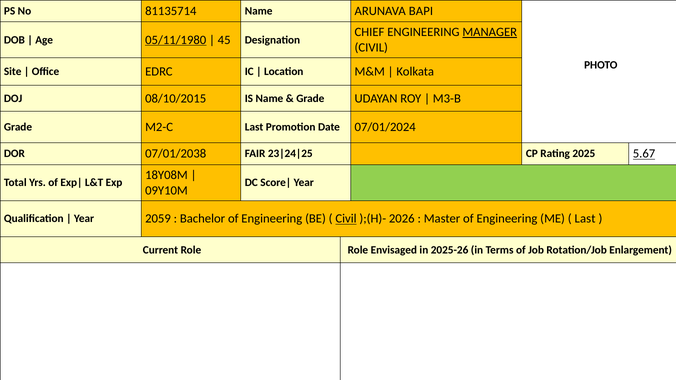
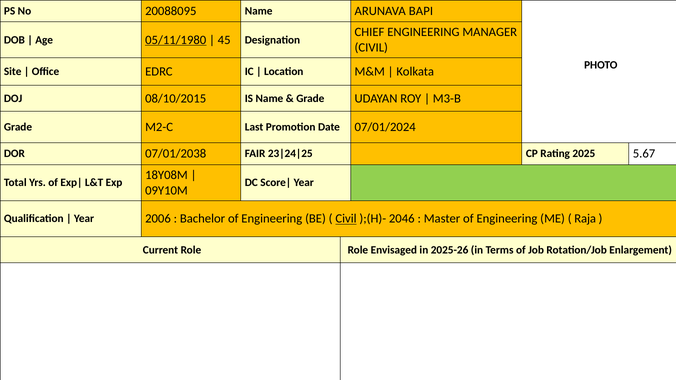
81135714: 81135714 -> 20088095
MANAGER underline: present -> none
5.67 underline: present -> none
2059: 2059 -> 2006
2026: 2026 -> 2046
Last at (585, 219): Last -> Raja
